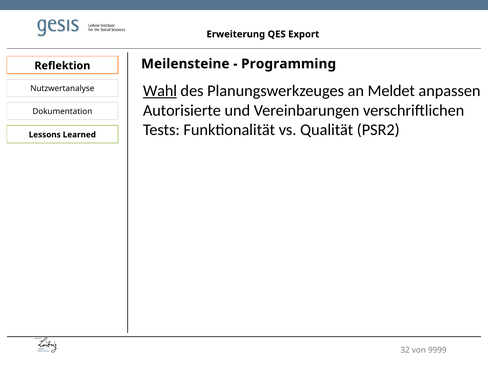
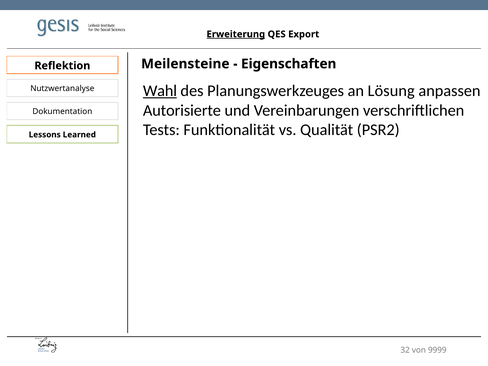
Erweiterung underline: none -> present
Programming: Programming -> Eigenschaften
Meldet: Meldet -> Lösung
